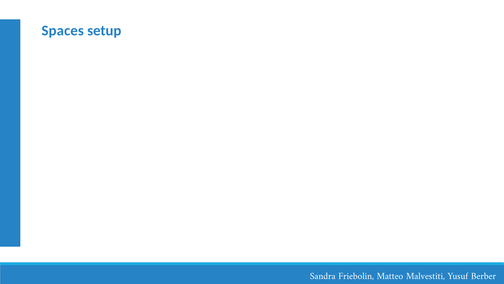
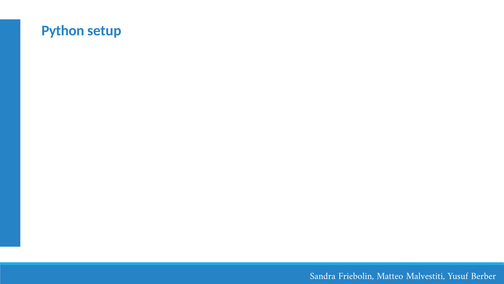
Spaces: Spaces -> Python
